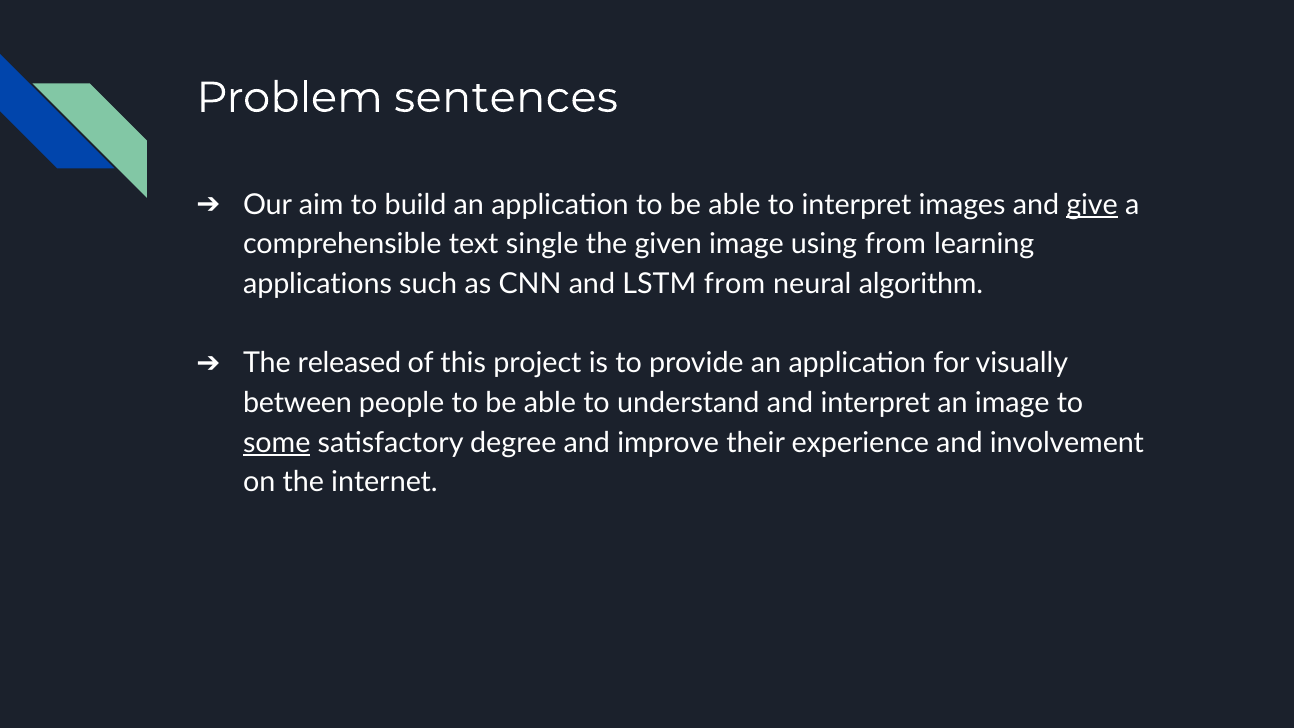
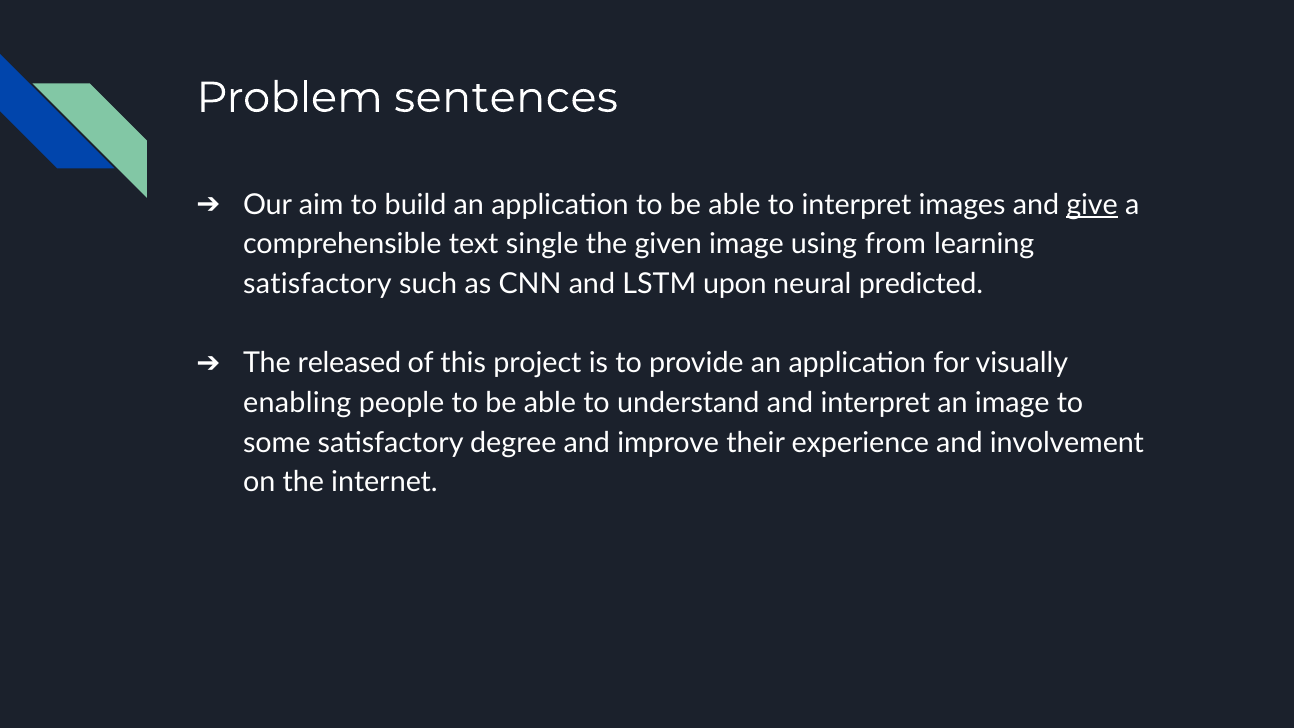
applications at (318, 284): applications -> satisfactory
LSTM from: from -> upon
algorithm: algorithm -> predicted
between: between -> enabling
some underline: present -> none
